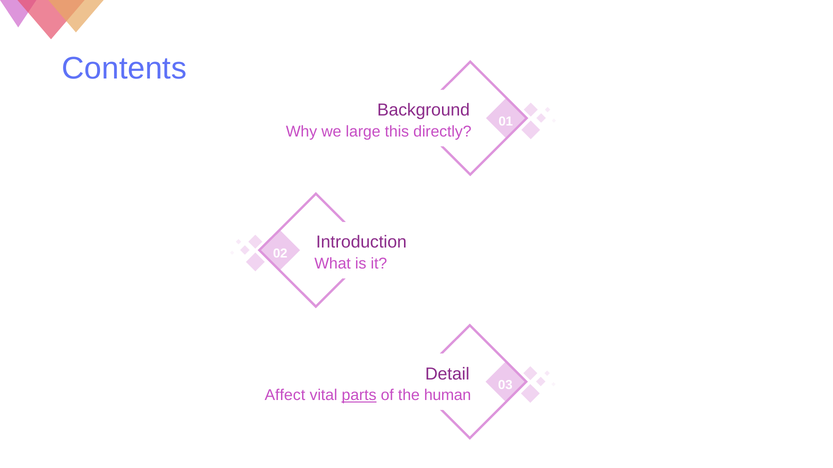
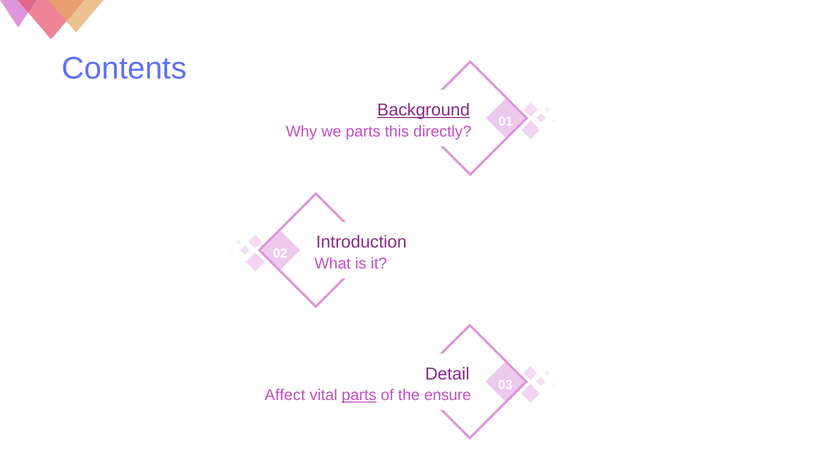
Background underline: none -> present
we large: large -> parts
human: human -> ensure
